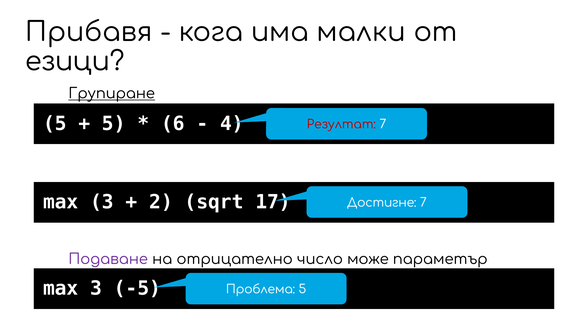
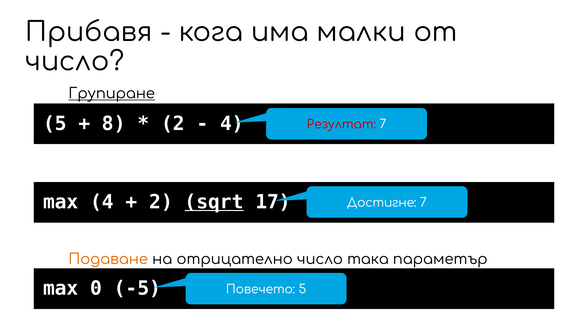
езици at (75, 61): езици -> число
5 at (114, 123): 5 -> 8
6 at (173, 123): 6 -> 2
3 at (102, 202): 3 -> 4
sqrt underline: none -> present
Подаване colour: purple -> orange
може: може -> така
3 at (96, 288): 3 -> 0
Проблема: Проблема -> Повечето
